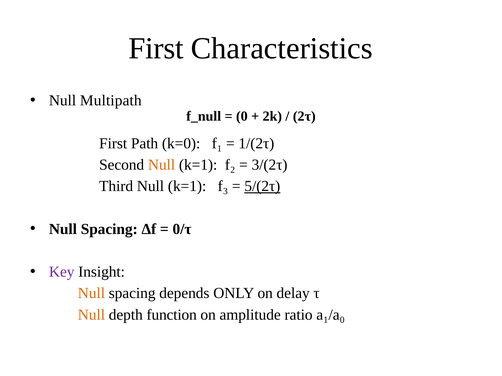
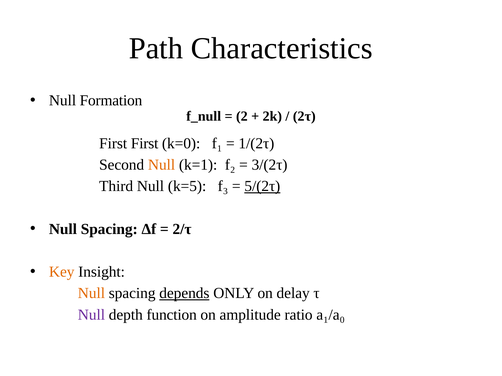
First at (156, 49): First -> Path
Multipath: Multipath -> Formation
0: 0 -> 2
First Path: Path -> First
Third Null k=1: k=1 -> k=5
0/τ: 0/τ -> 2/τ
Key colour: purple -> orange
depends underline: none -> present
Null at (91, 315) colour: orange -> purple
